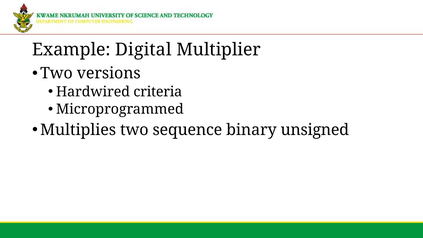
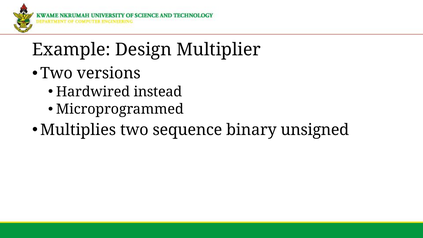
Digital: Digital -> Design
criteria: criteria -> instead
